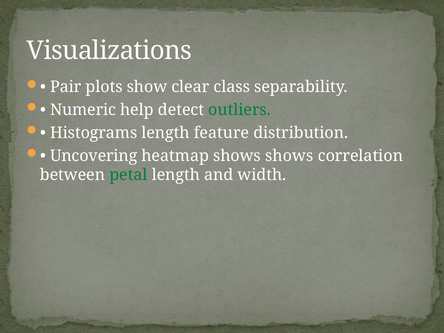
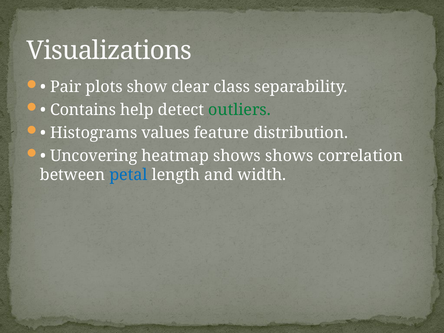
Numeric: Numeric -> Contains
Histograms length: length -> values
petal colour: green -> blue
